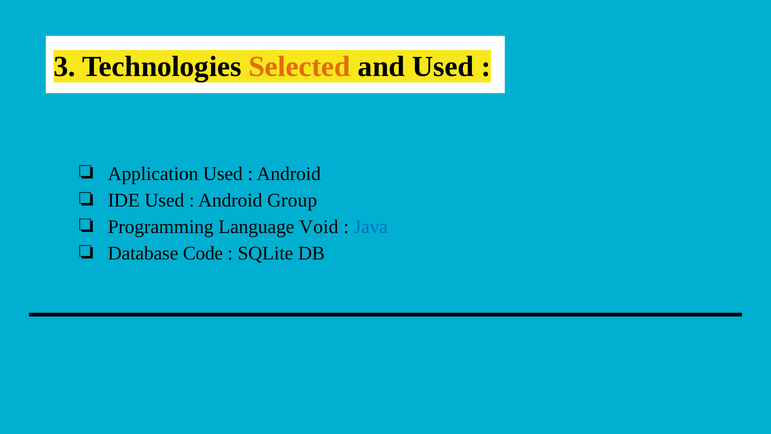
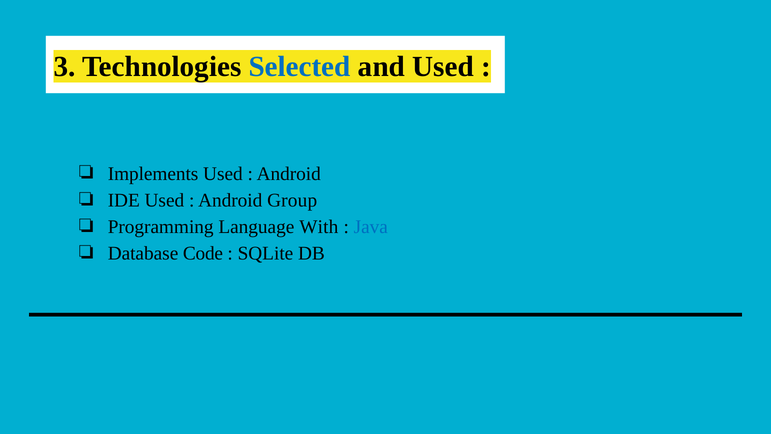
Selected colour: orange -> blue
Application: Application -> Implements
Void: Void -> With
